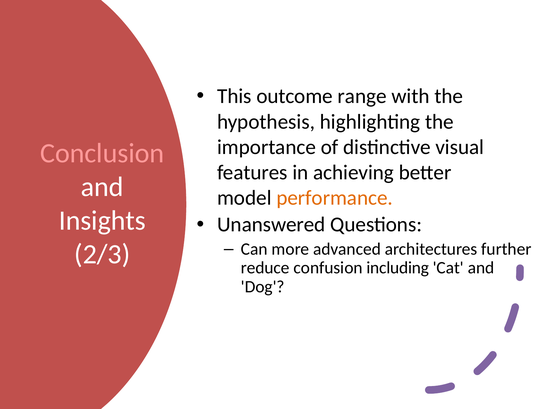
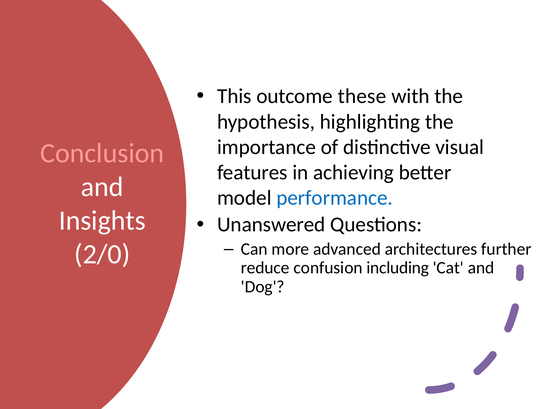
range: range -> these
performance colour: orange -> blue
2/3: 2/3 -> 2/0
